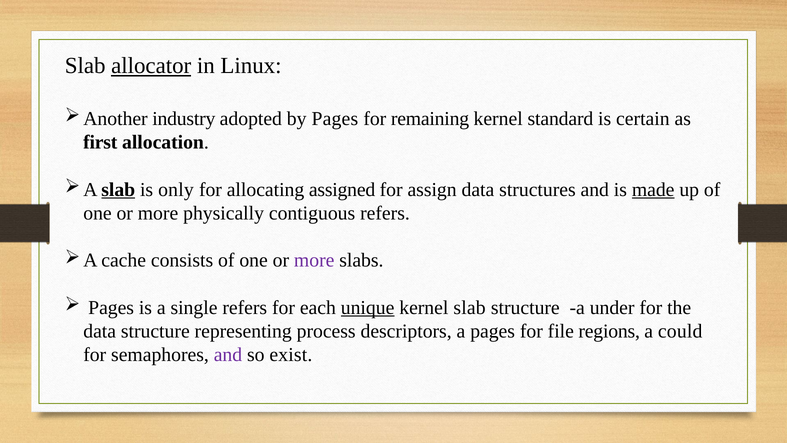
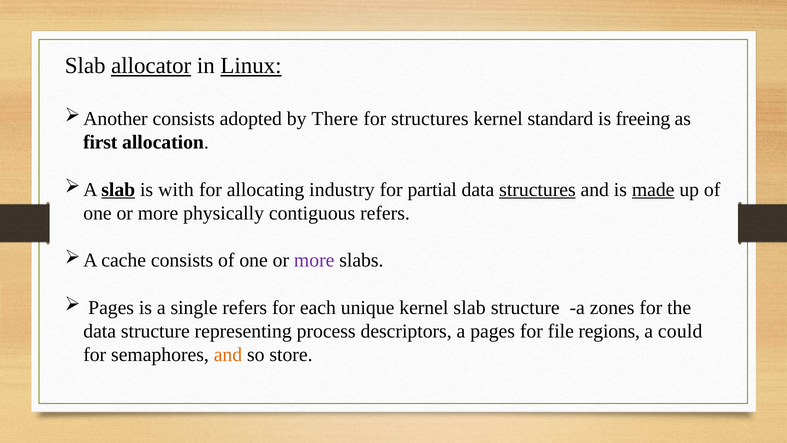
Linux underline: none -> present
industry at (184, 119): industry -> consists
by Pages: Pages -> There
for remaining: remaining -> structures
certain: certain -> freeing
only: only -> with
assigned: assigned -> industry
assign: assign -> partial
structures at (537, 189) underline: none -> present
unique underline: present -> none
under: under -> zones
and at (228, 355) colour: purple -> orange
exist: exist -> store
